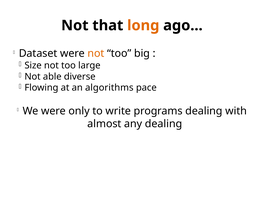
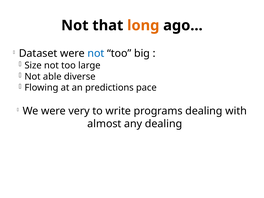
not at (96, 53) colour: orange -> blue
algorithms: algorithms -> predictions
only: only -> very
